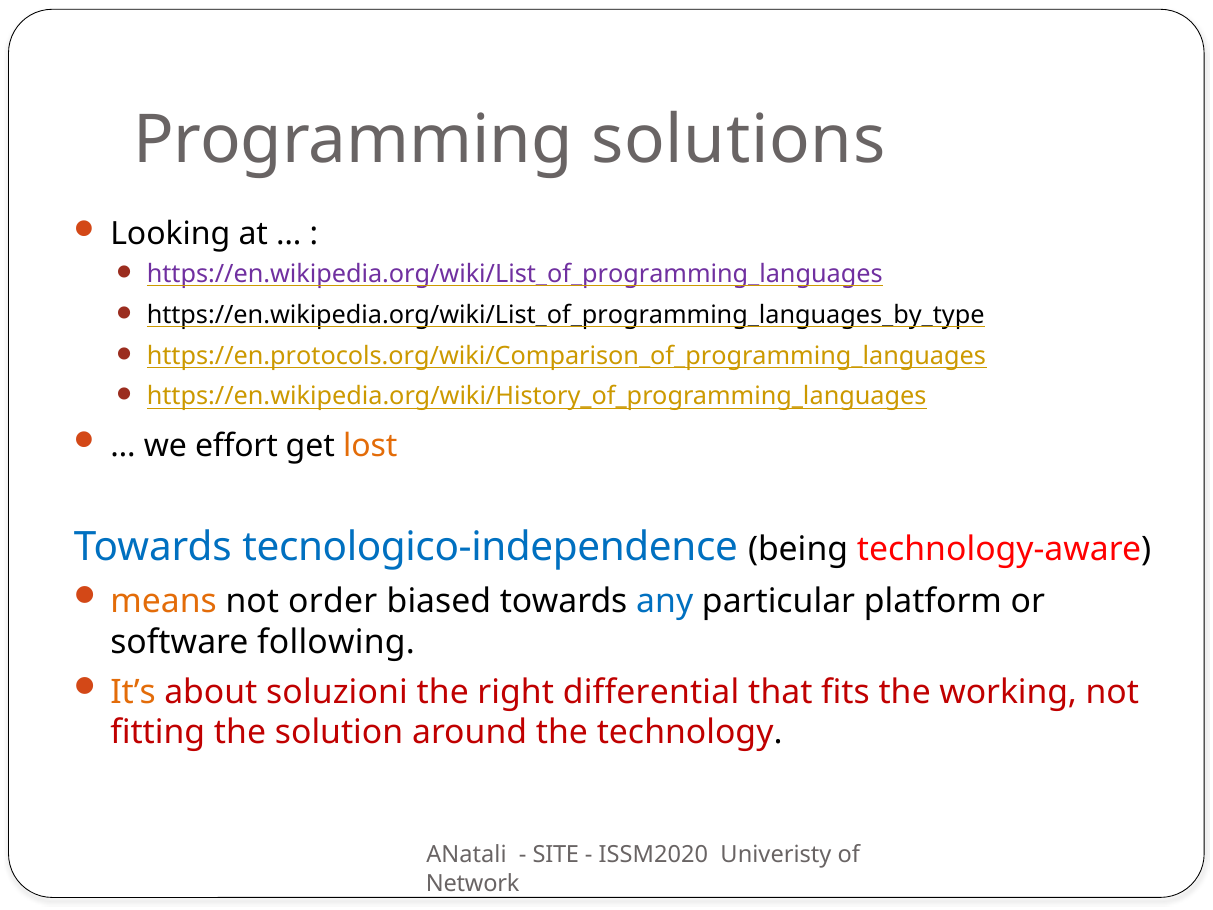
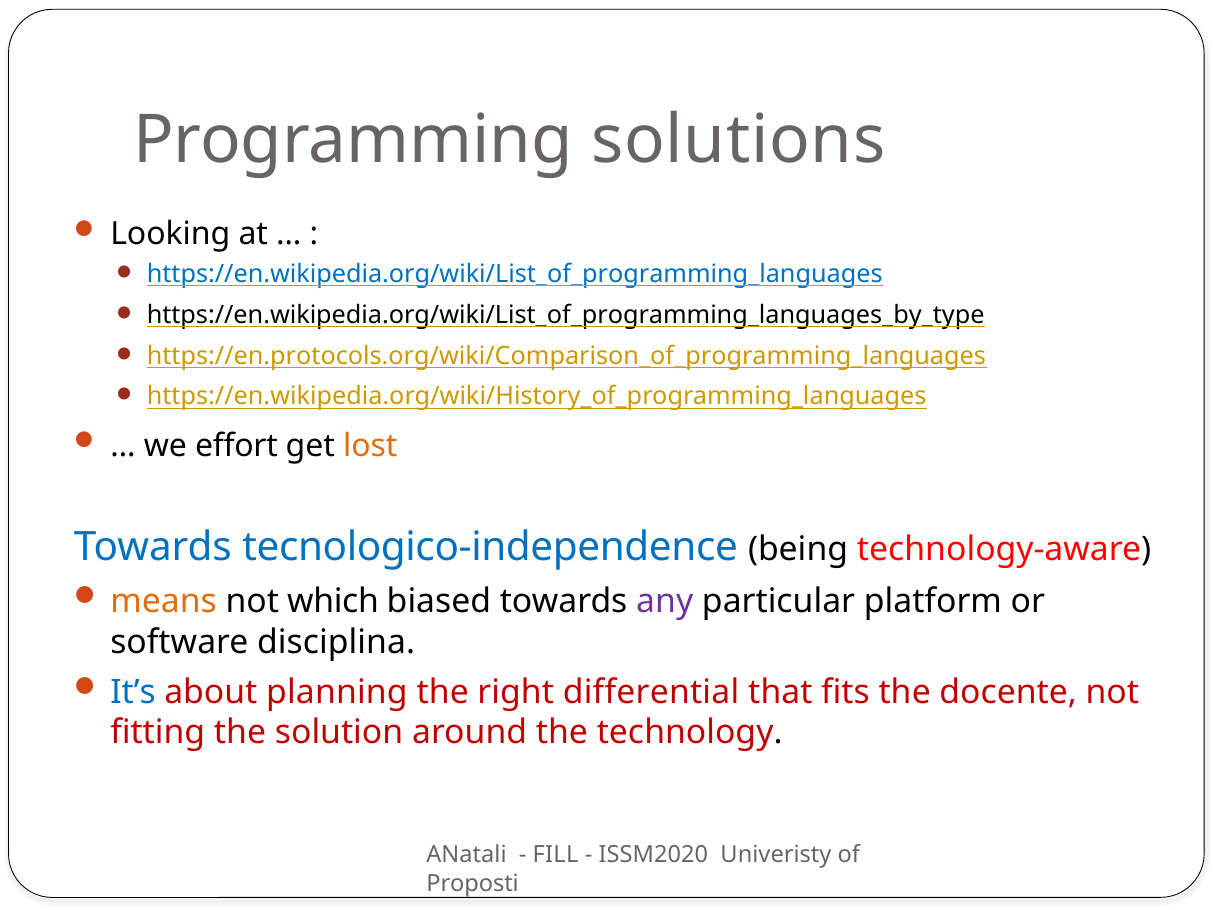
https://en.wikipedia.org/wiki/List_of_programming_languages colour: purple -> blue
order: order -> which
any colour: blue -> purple
following: following -> disciplina
It’s colour: orange -> blue
soluzioni: soluzioni -> planning
working: working -> docente
SITE: SITE -> FILL
Network: Network -> Proposti
